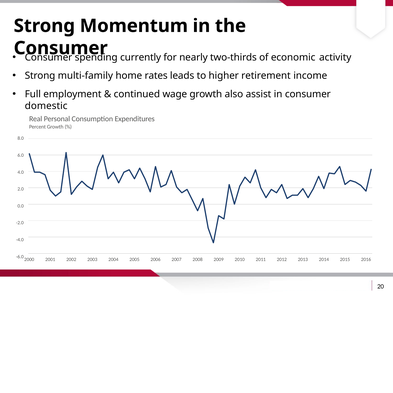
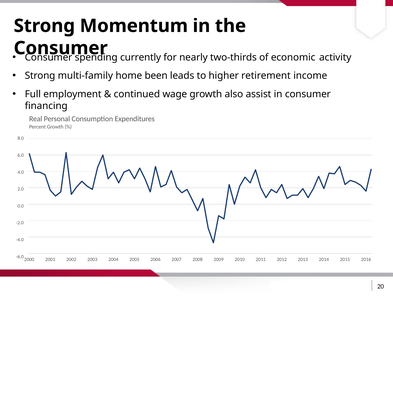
rates: rates -> been
domestic: domestic -> financing
